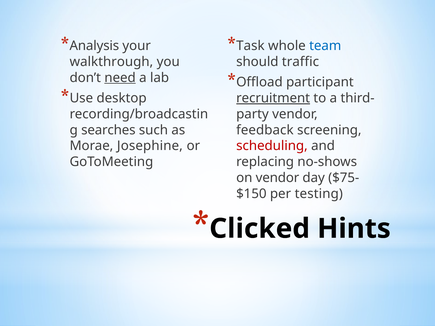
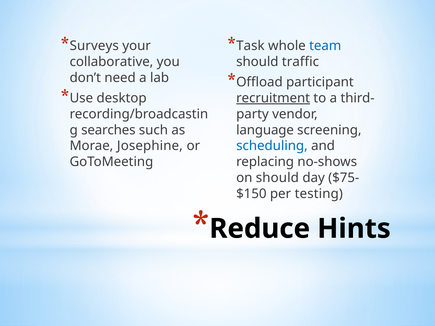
Analysis: Analysis -> Surveys
walkthrough: walkthrough -> collaborative
need underline: present -> none
feedback: feedback -> language
scheduling colour: red -> blue
on vendor: vendor -> should
Clicked: Clicked -> Reduce
